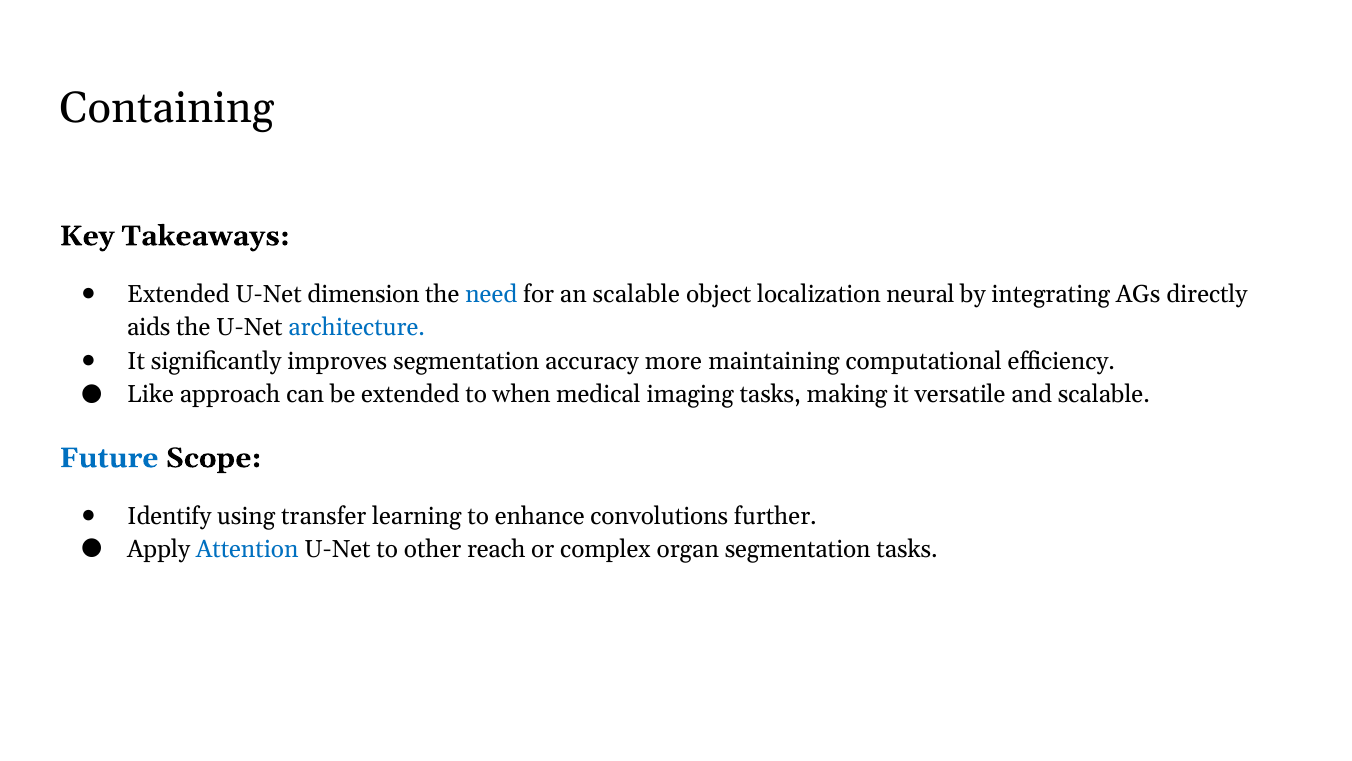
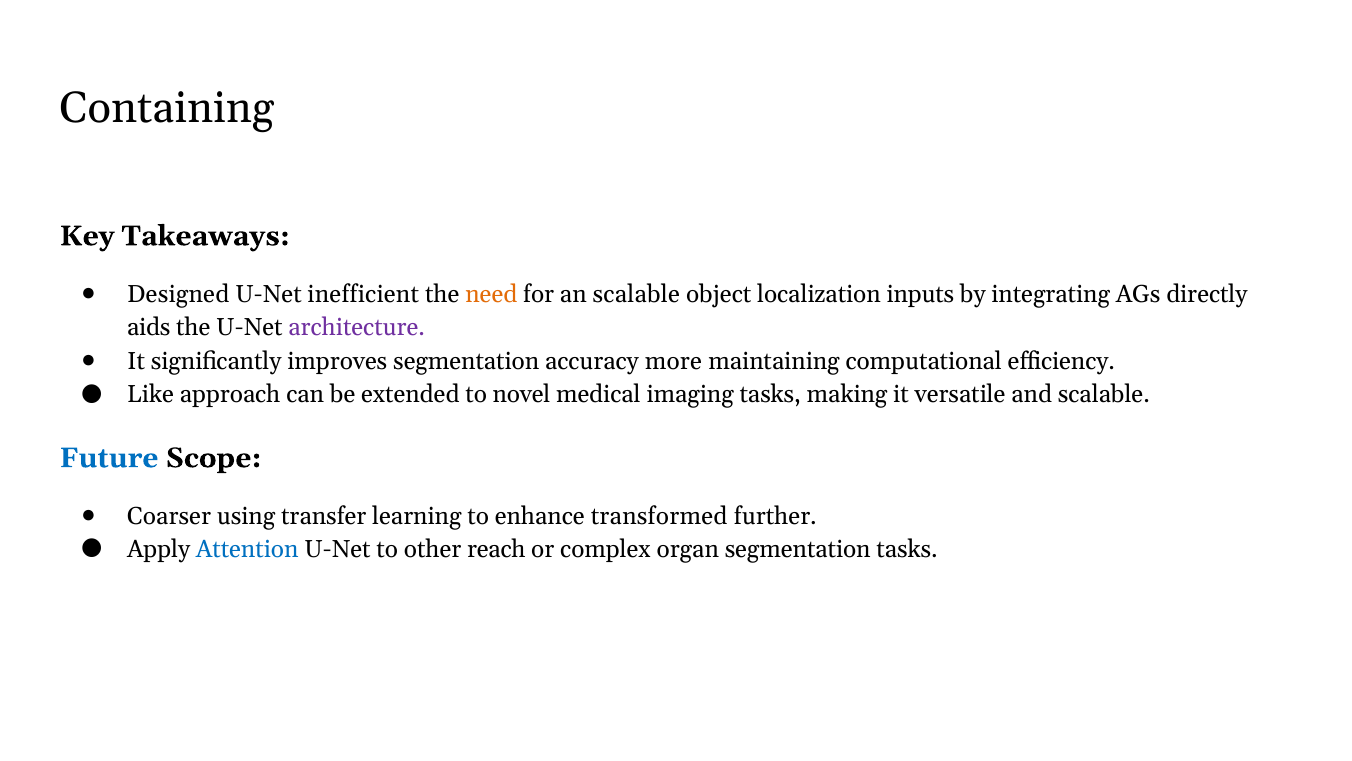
Extended at (178, 294): Extended -> Designed
dimension: dimension -> inefficient
need colour: blue -> orange
neural: neural -> inputs
architecture colour: blue -> purple
when: when -> novel
Identify: Identify -> Coarser
convolutions: convolutions -> transformed
